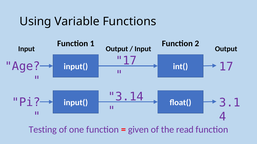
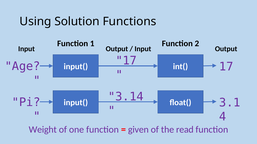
Variable: Variable -> Solution
Testing: Testing -> Weight
